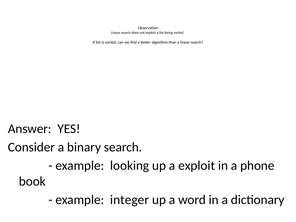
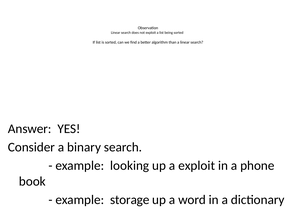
integer: integer -> storage
